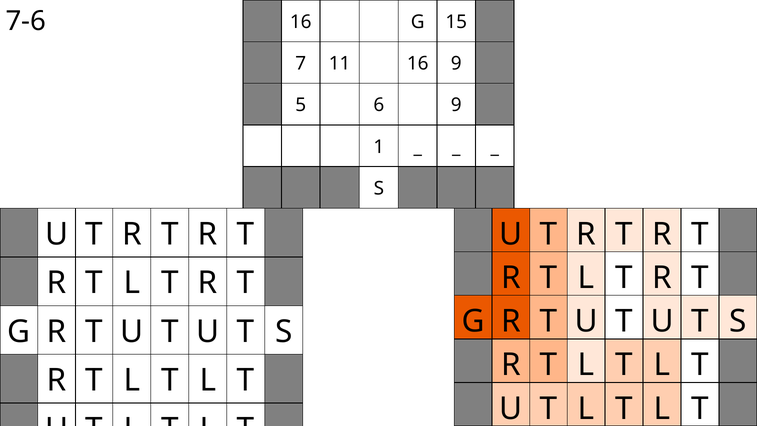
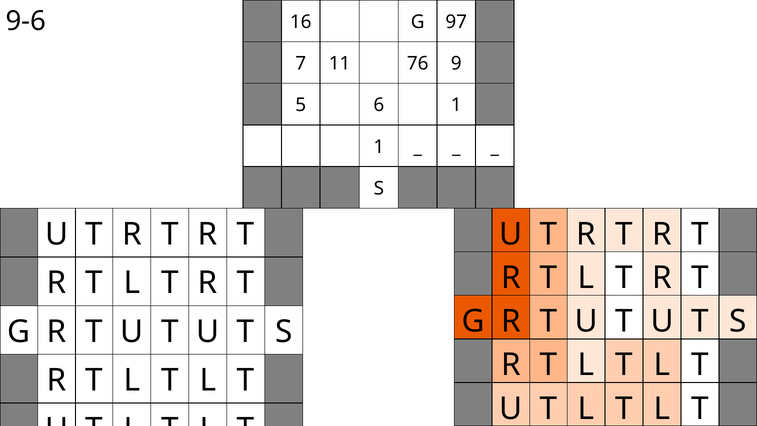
7-6: 7-6 -> 9-6
15: 15 -> 97
11 16: 16 -> 76
6 9: 9 -> 1
